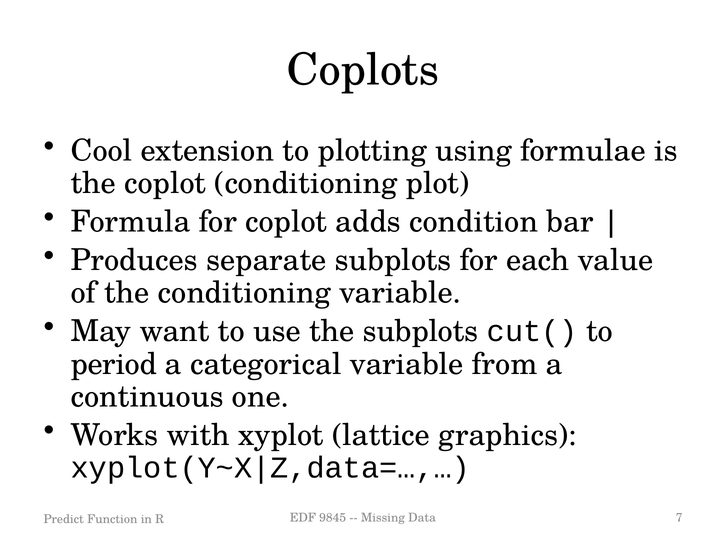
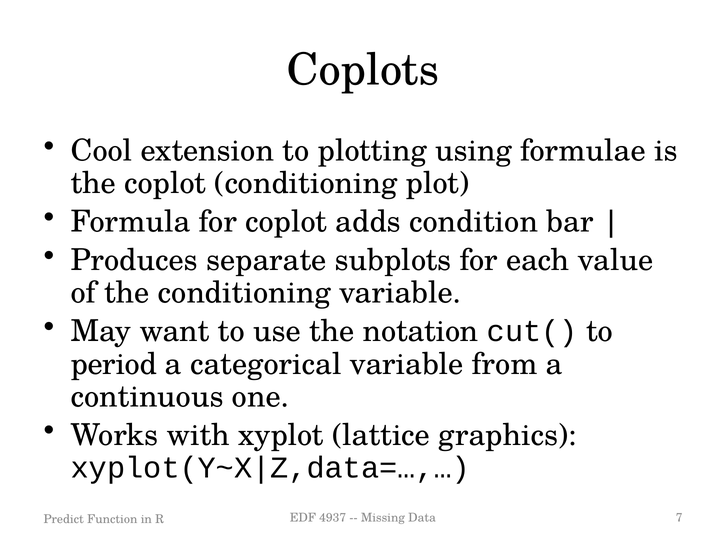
the subplots: subplots -> notation
9845: 9845 -> 4937
